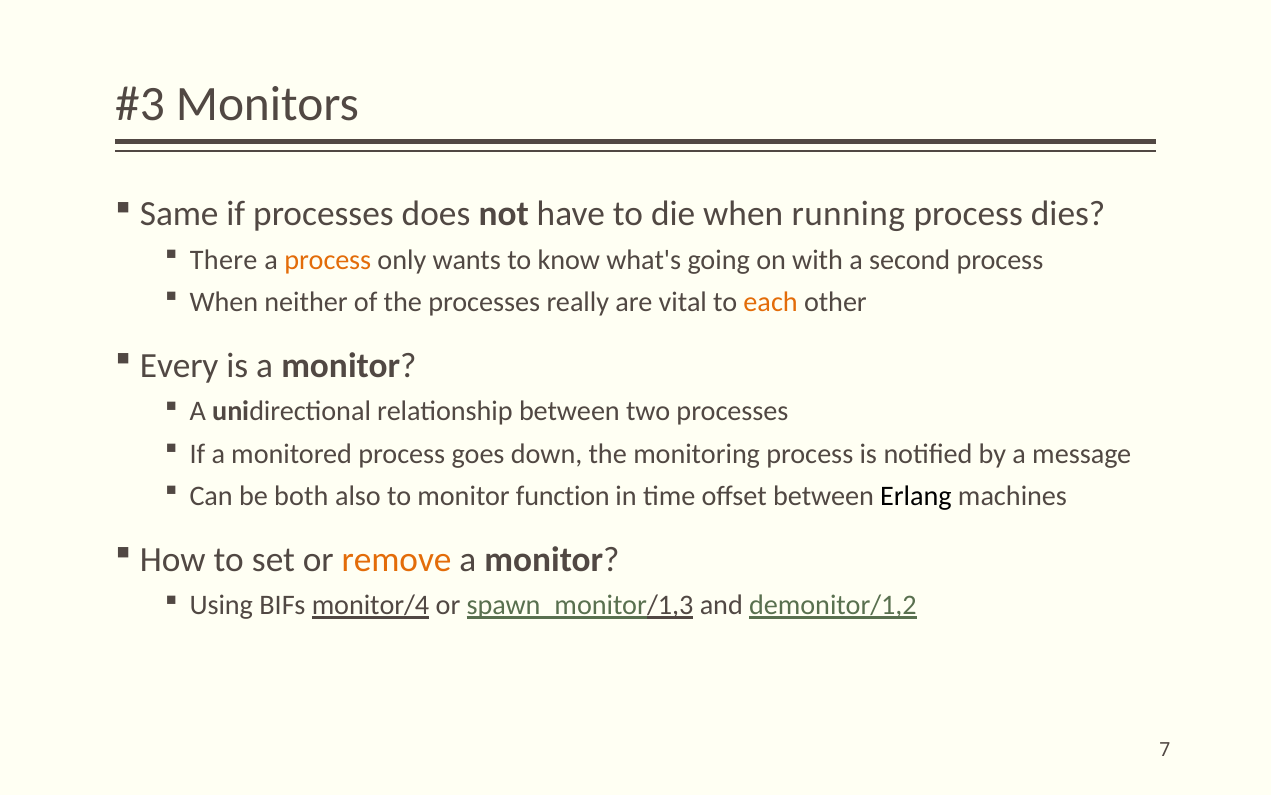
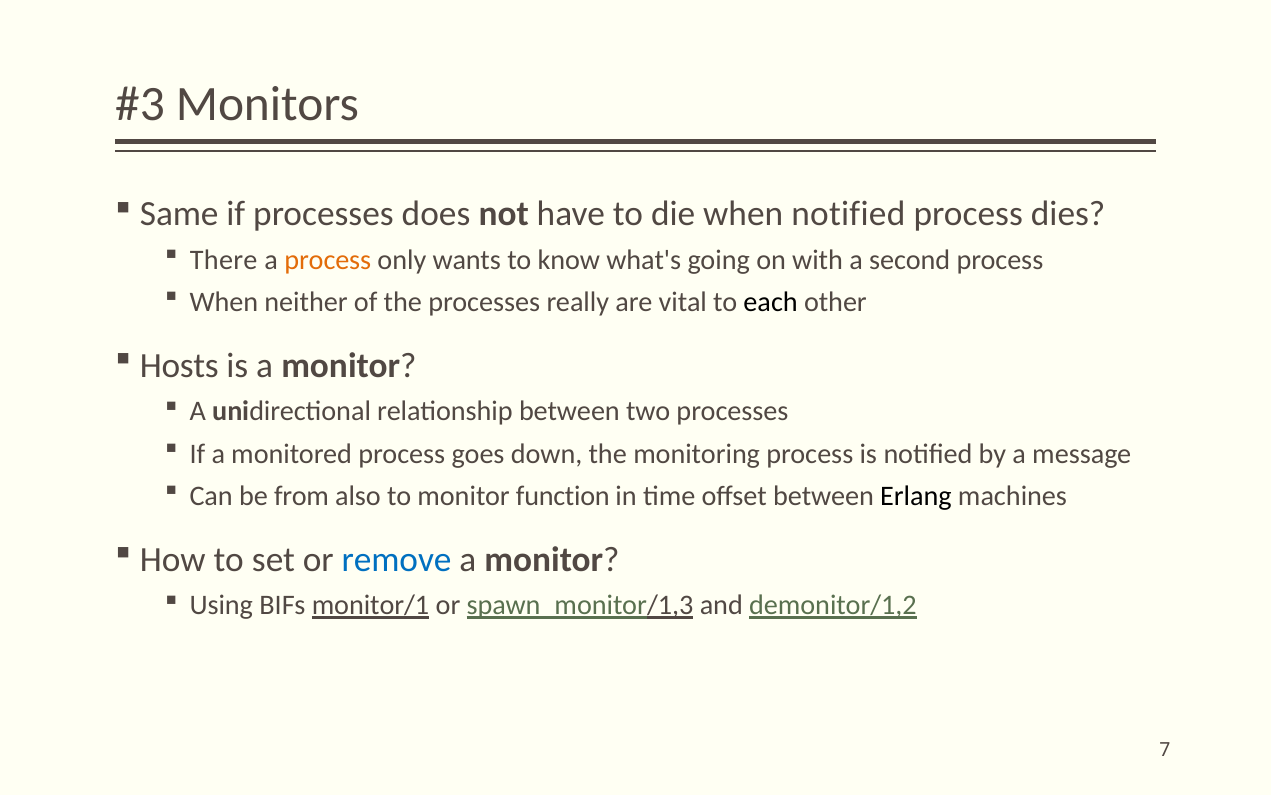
when running: running -> notified
each colour: orange -> black
Every: Every -> Hosts
both: both -> from
remove colour: orange -> blue
monitor/4: monitor/4 -> monitor/1
